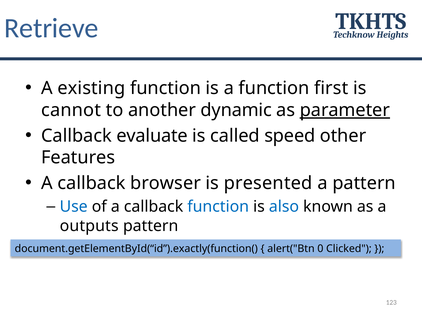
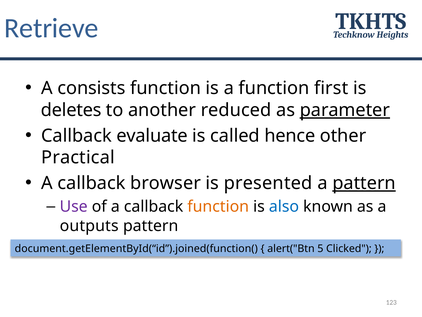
existing: existing -> consists
cannot: cannot -> deletes
dynamic: dynamic -> reduced
speed: speed -> hence
Features: Features -> Practical
pattern at (364, 183) underline: none -> present
Use colour: blue -> purple
function at (218, 206) colour: blue -> orange
document.getElementById(“id”).exactly(function(: document.getElementById(“id”).exactly(function( -> document.getElementById(“id”).joined(function(
0: 0 -> 5
